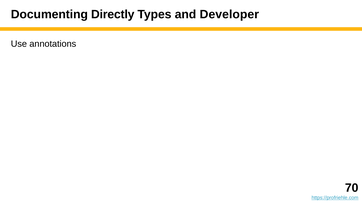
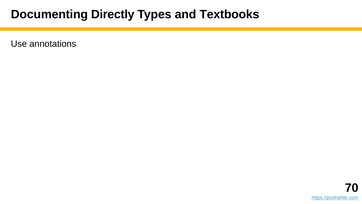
Developer: Developer -> Textbooks
